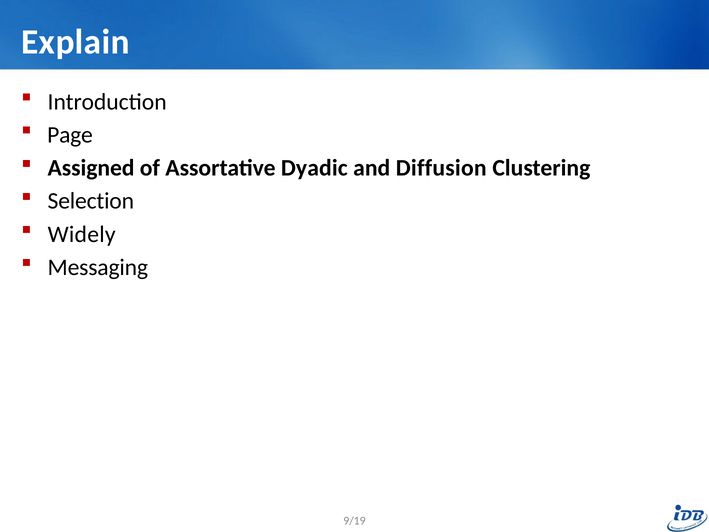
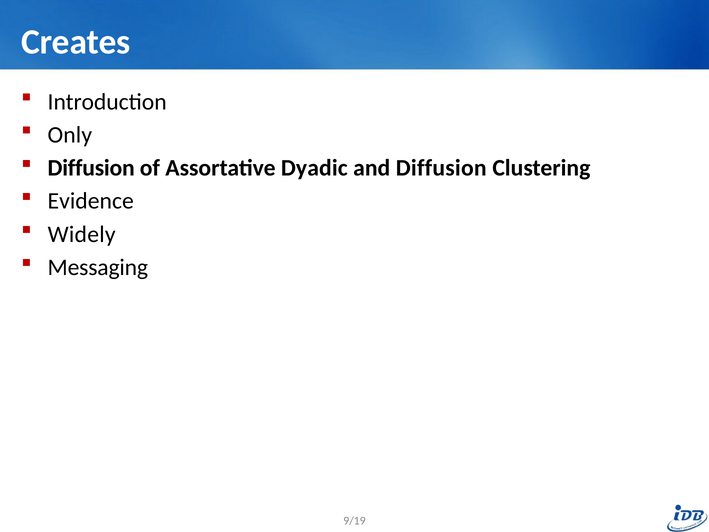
Explain: Explain -> Creates
Page: Page -> Only
Assigned at (91, 168): Assigned -> Diffusion
Selection: Selection -> Evidence
